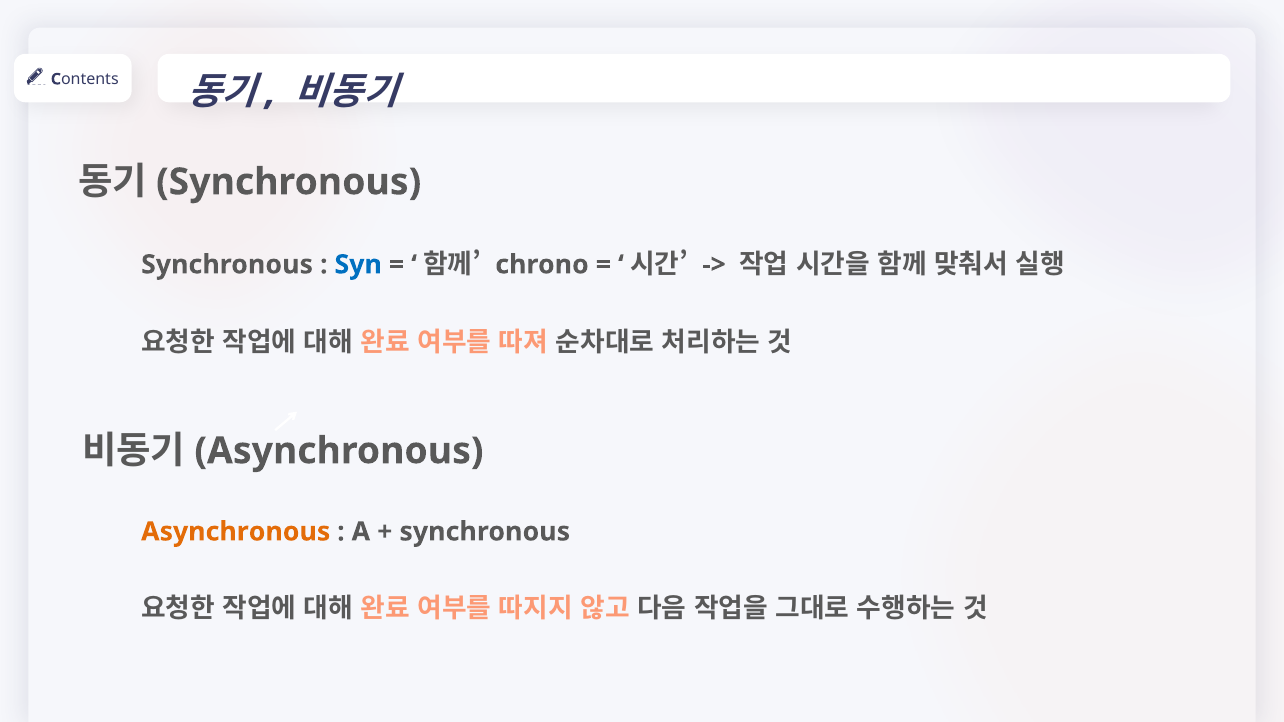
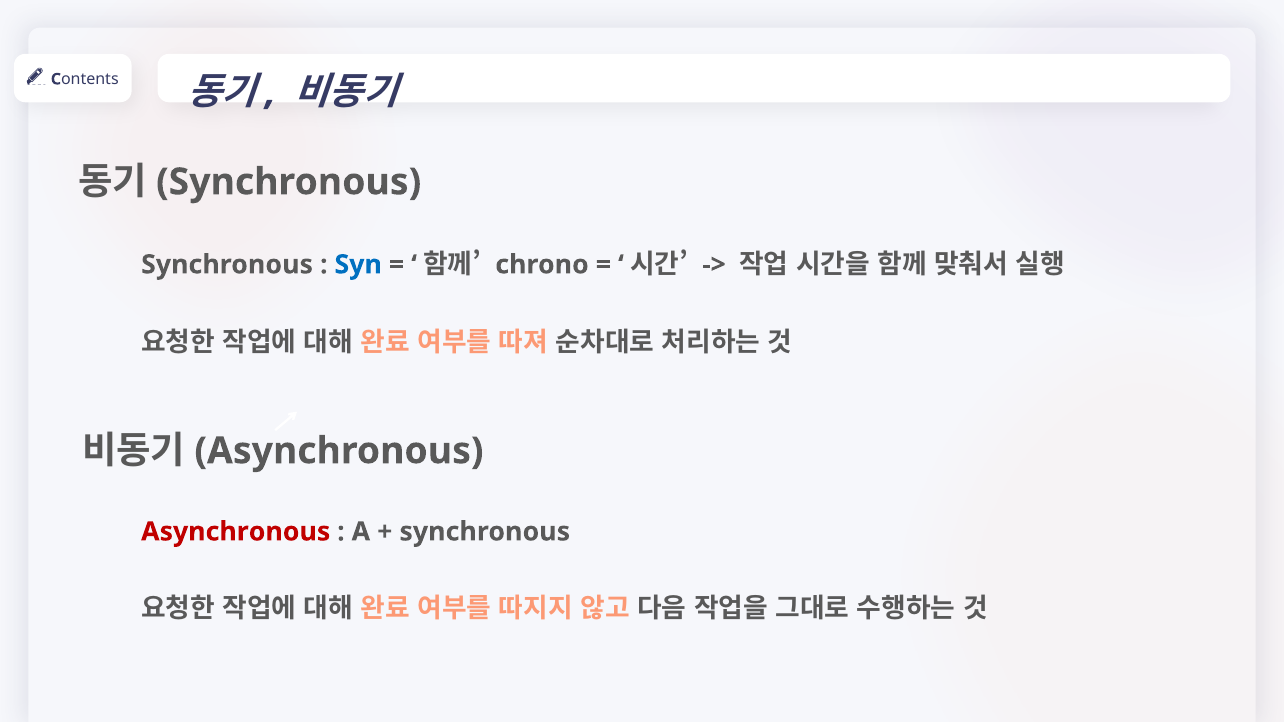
Asynchronous at (236, 532) colour: orange -> red
